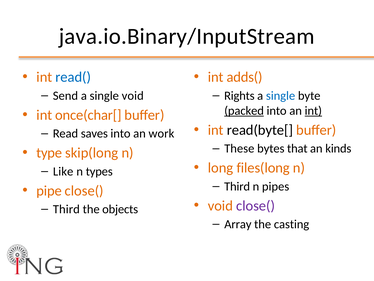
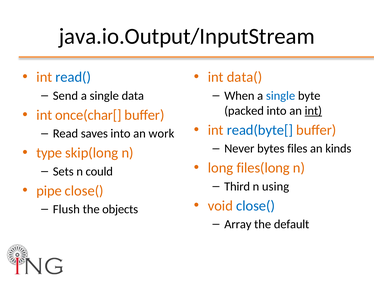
java.io.Binary/InputStream: java.io.Binary/InputStream -> java.io.Output/InputStream
adds(: adds( -> data(
single void: void -> data
Rights: Rights -> When
packed underline: present -> none
read(byte[ colour: black -> blue
These: These -> Never
that: that -> files
Like: Like -> Sets
types: types -> could
pipes: pipes -> using
close( at (256, 205) colour: purple -> blue
Third at (66, 209): Third -> Flush
casting: casting -> default
